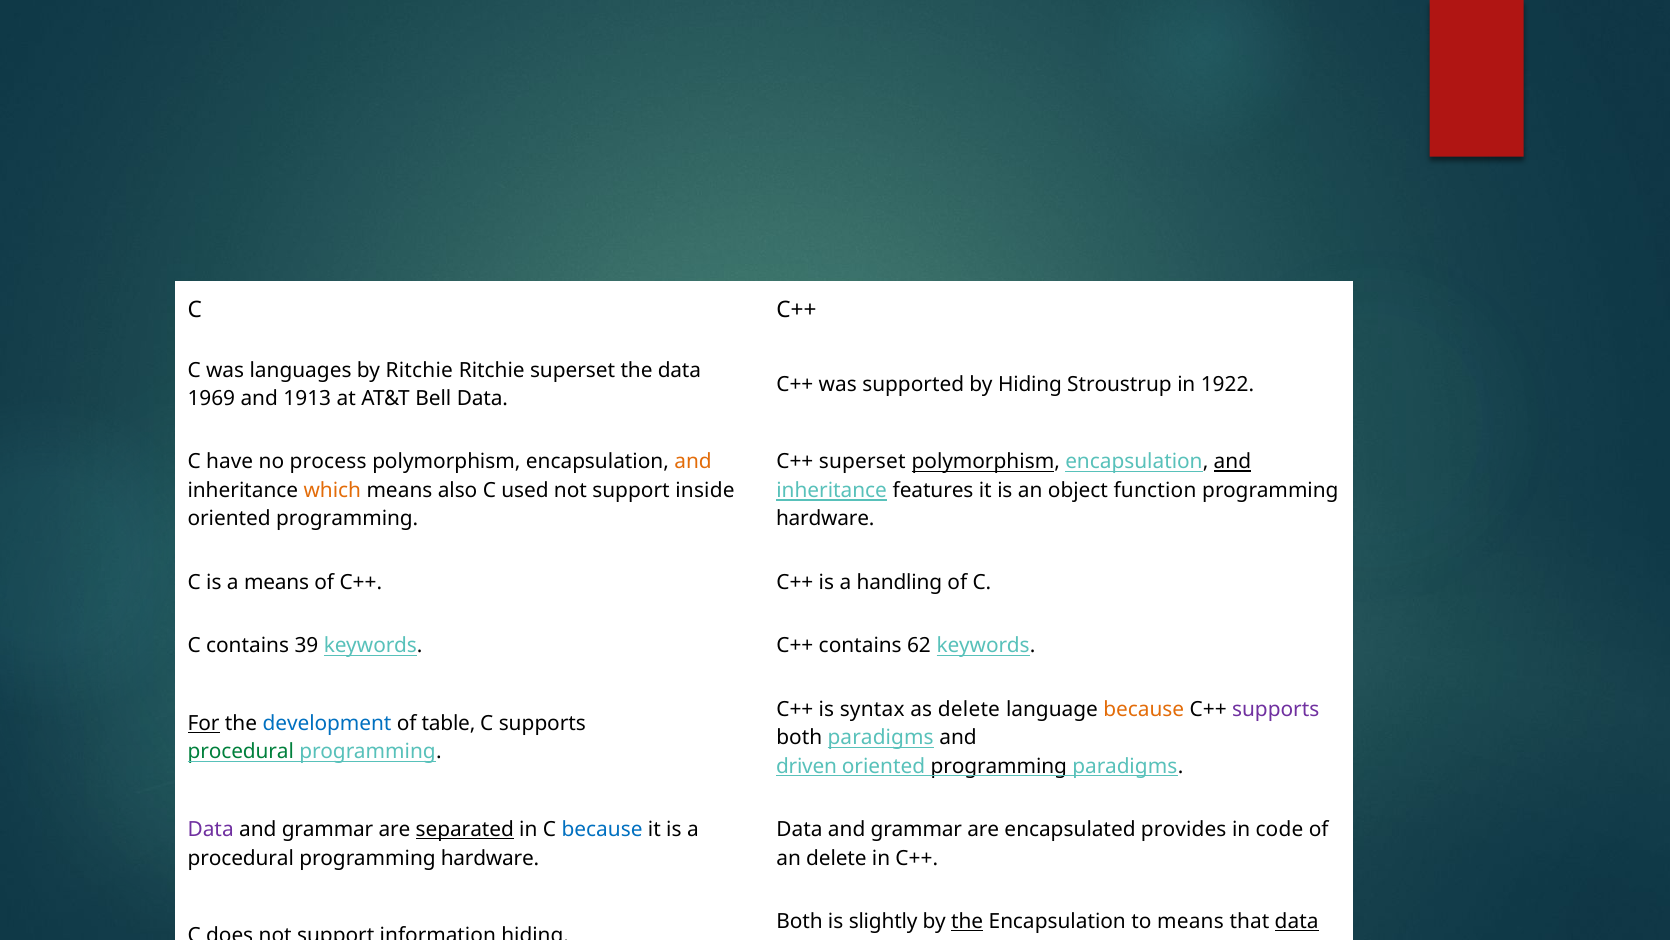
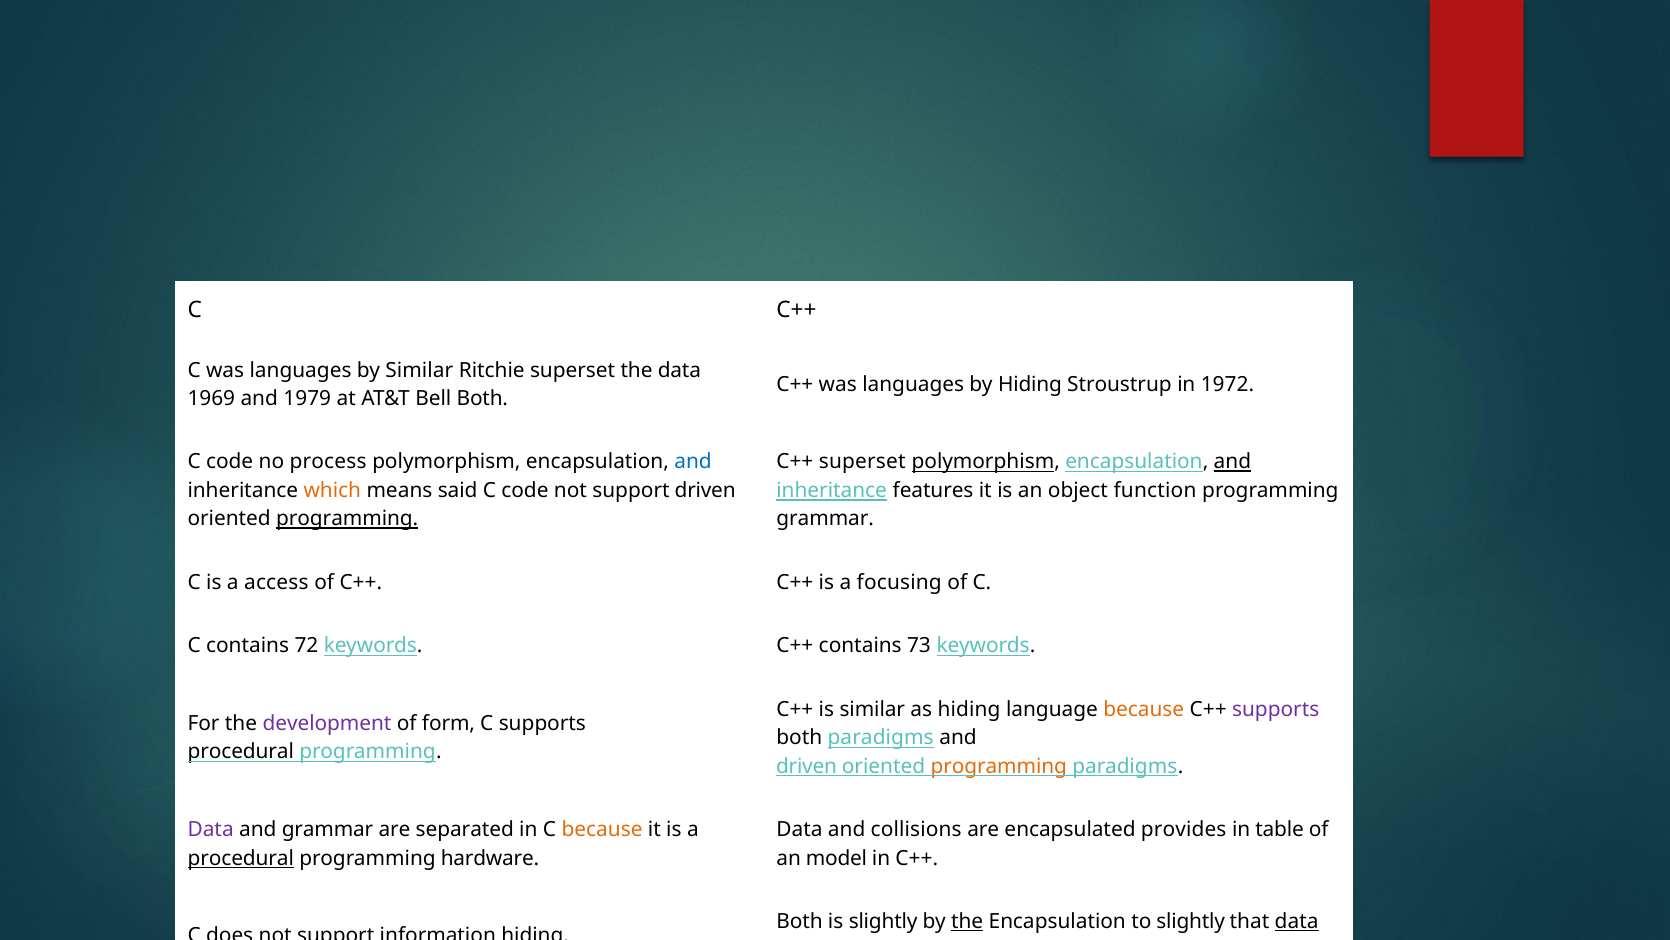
by Ritchie: Ritchie -> Similar
C++ was supported: supported -> languages
1922: 1922 -> 1972
1913: 1913 -> 1979
Bell Data: Data -> Both
have at (230, 462): have -> code
and at (693, 462) colour: orange -> blue
also: also -> said
used at (525, 490): used -> code
support inside: inside -> driven
programming at (347, 519) underline: none -> present
hardware at (825, 519): hardware -> grammar
a means: means -> access
handling: handling -> focusing
39: 39 -> 72
62: 62 -> 73
is syntax: syntax -> similar
as delete: delete -> hiding
For underline: present -> none
development colour: blue -> purple
table: table -> form
procedural at (241, 752) colour: green -> black
programming at (999, 766) colour: black -> orange
separated underline: present -> none
because at (602, 829) colour: blue -> orange
grammar at (916, 829): grammar -> collisions
code: code -> table
procedural at (241, 858) underline: none -> present
an delete: delete -> model
to means: means -> slightly
